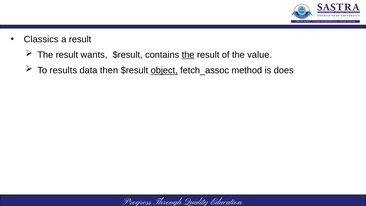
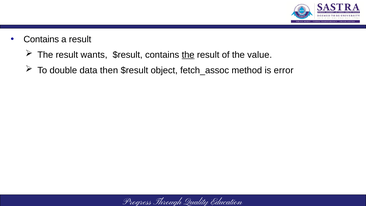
Classics at (41, 39): Classics -> Contains
results: results -> double
object underline: present -> none
does: does -> error
